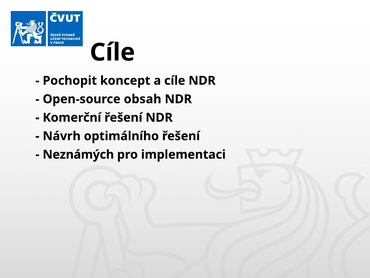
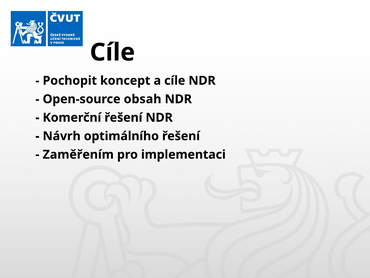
Neznámých: Neznámých -> Zaměřením
